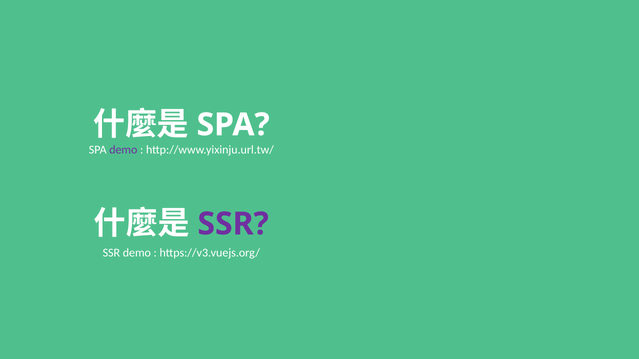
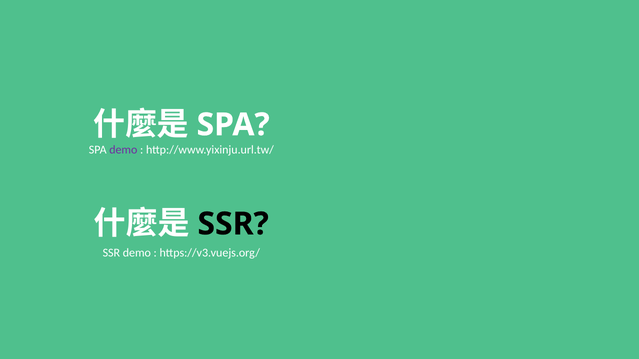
SSR at (233, 224) colour: purple -> black
